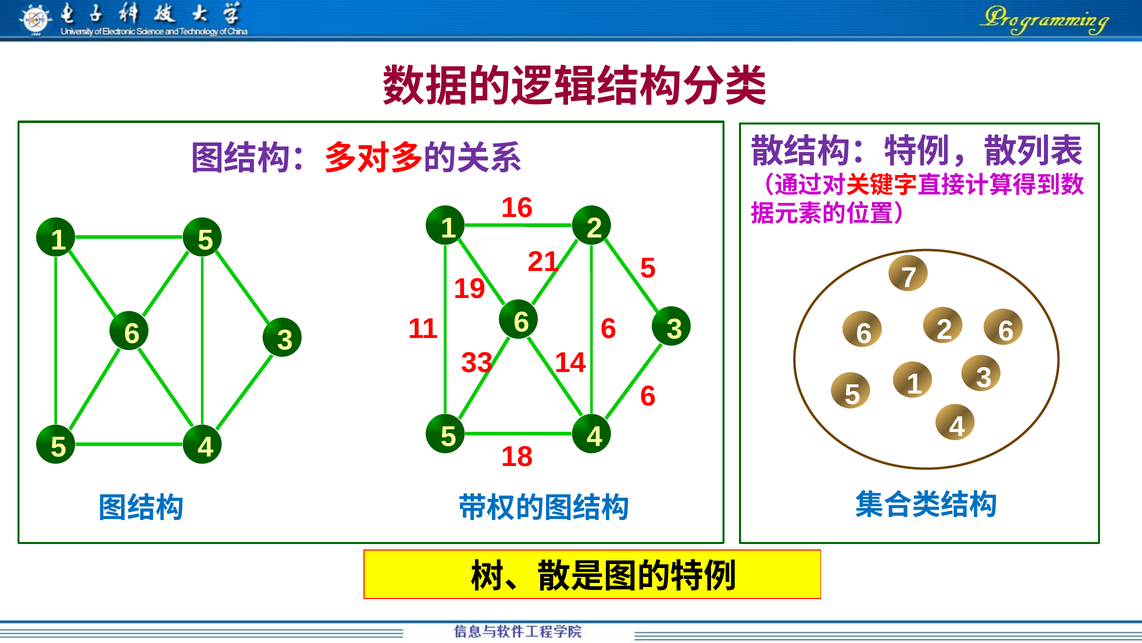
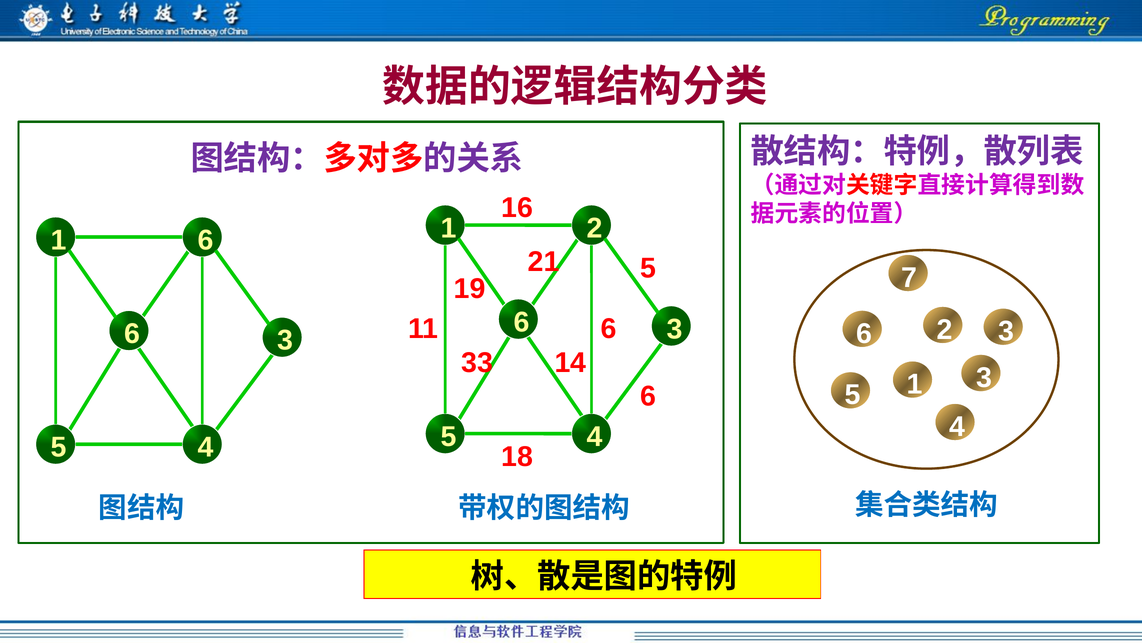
1 5: 5 -> 6
6 at (1006, 331): 6 -> 3
